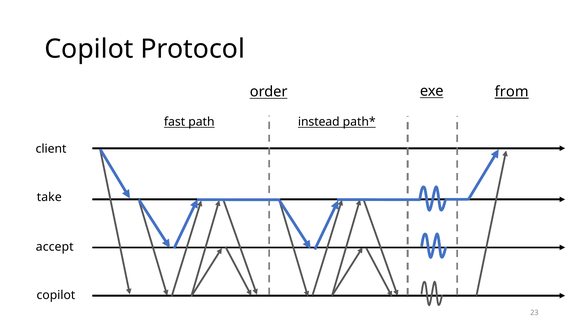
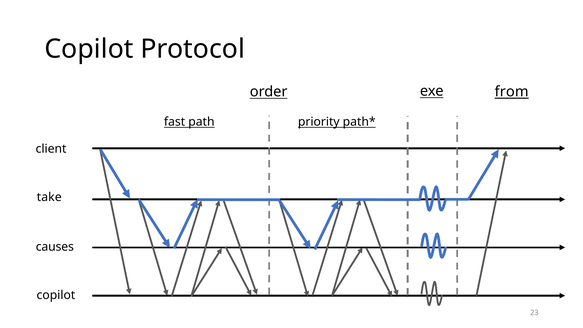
instead: instead -> priority
accept: accept -> causes
